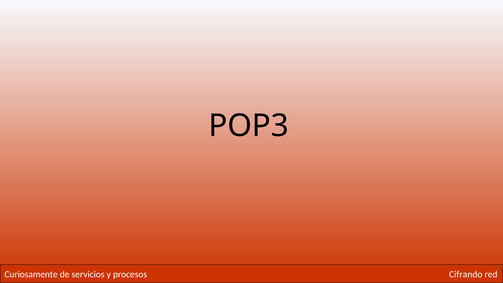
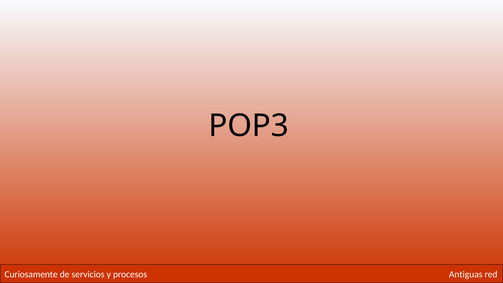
Cifrando: Cifrando -> Antiguas
